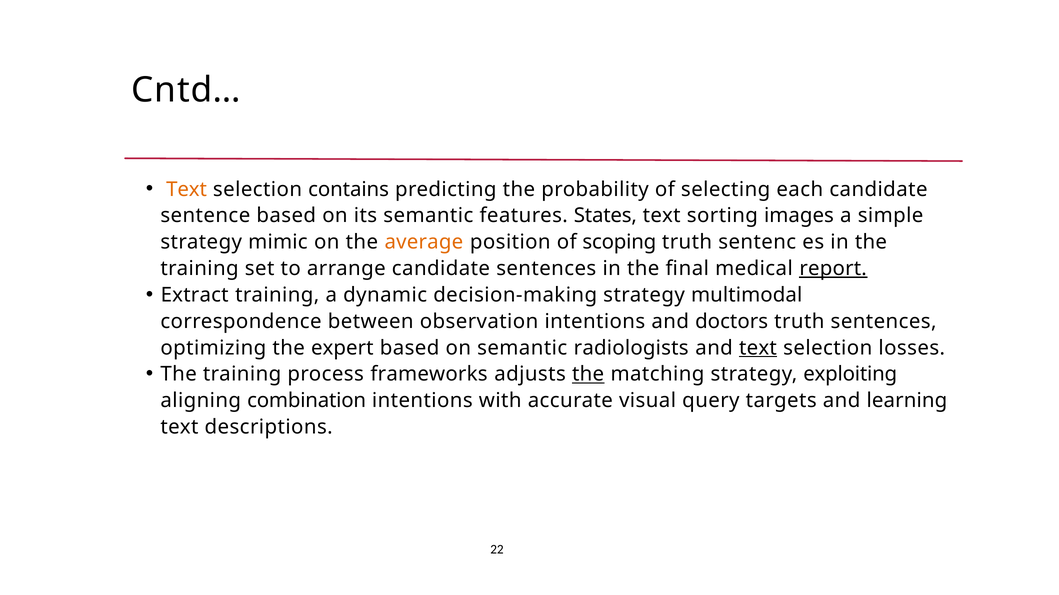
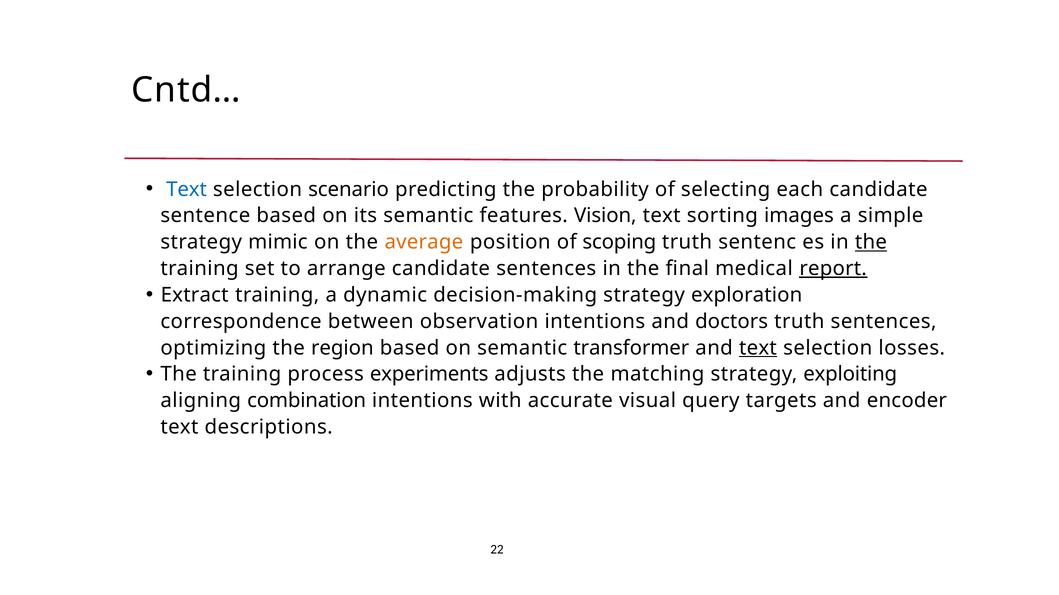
Text at (187, 190) colour: orange -> blue
contains: contains -> scenario
States: States -> Vision
the at (871, 242) underline: none -> present
multimodal: multimodal -> exploration
expert: expert -> region
radiologists: radiologists -> transformer
frameworks: frameworks -> experiments
the at (588, 375) underline: present -> none
learning: learning -> encoder
